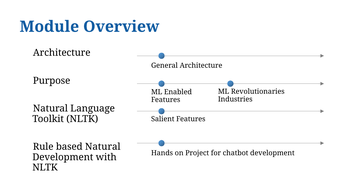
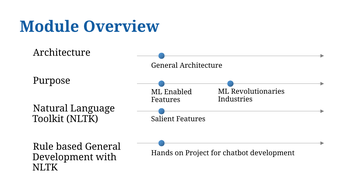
based Natural: Natural -> General
